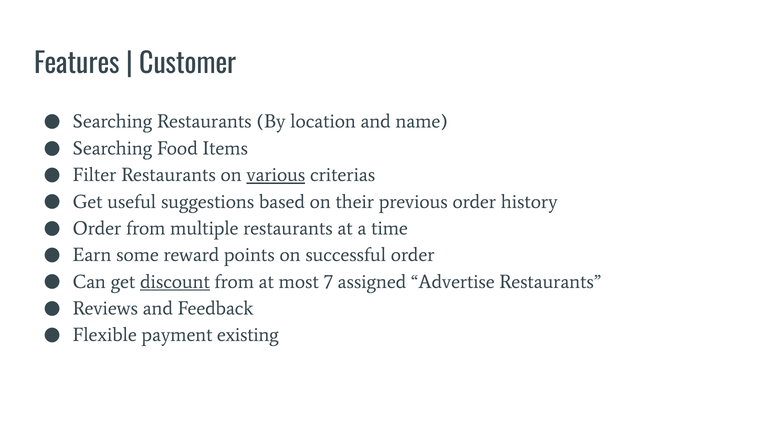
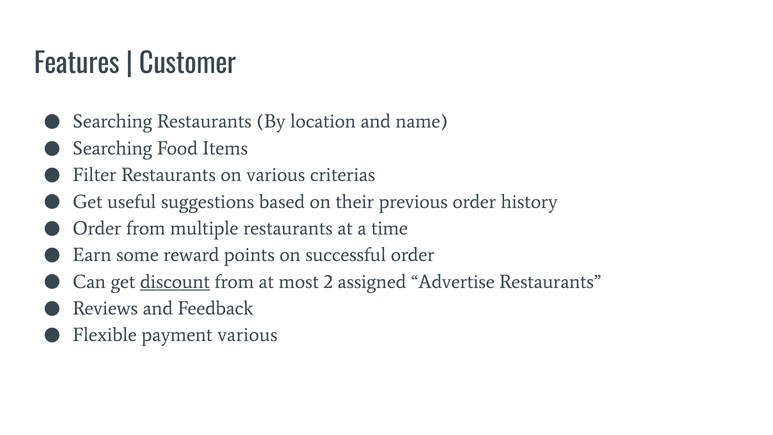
various at (276, 175) underline: present -> none
7: 7 -> 2
payment existing: existing -> various
